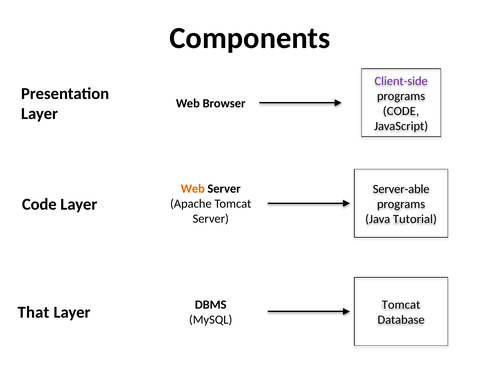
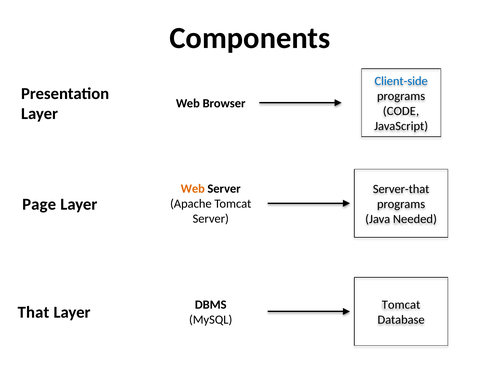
Client-side colour: purple -> blue
Server-able: Server-able -> Server-that
Code at (39, 204): Code -> Page
Tutorial: Tutorial -> Needed
